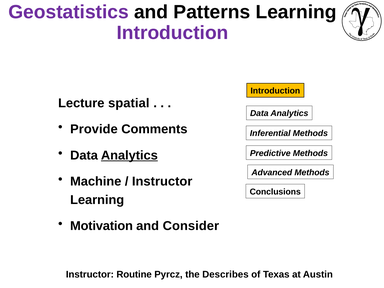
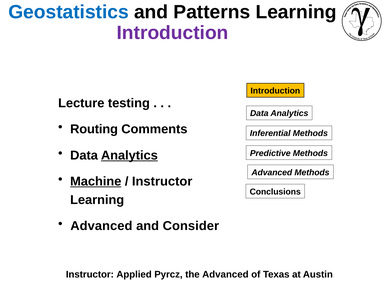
Geostatistics colour: purple -> blue
spatial: spatial -> testing
Provide: Provide -> Routing
Machine underline: none -> present
Motivation at (101, 226): Motivation -> Advanced
Routine: Routine -> Applied
the Describes: Describes -> Advanced
